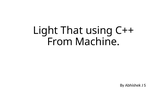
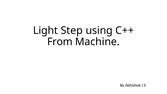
That: That -> Step
